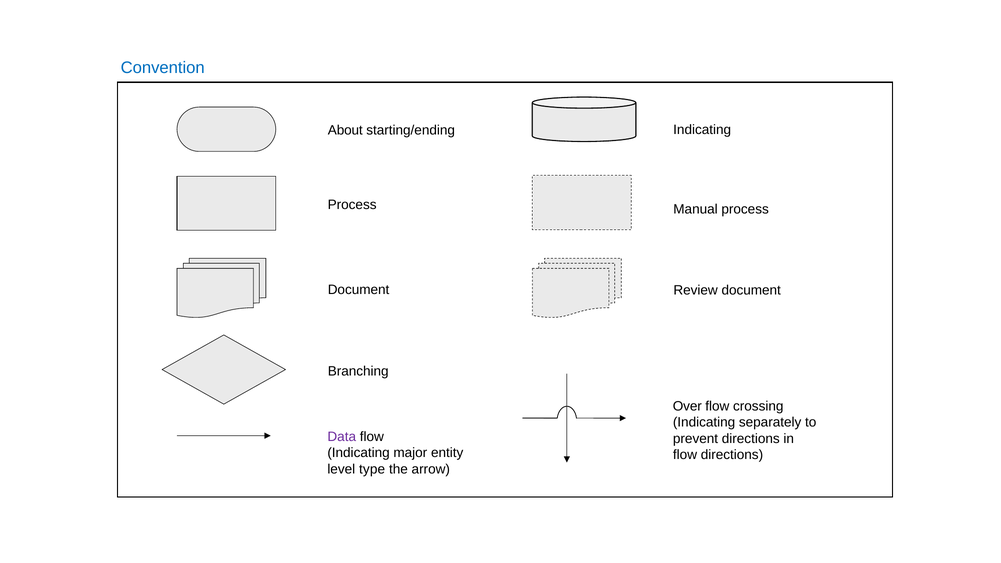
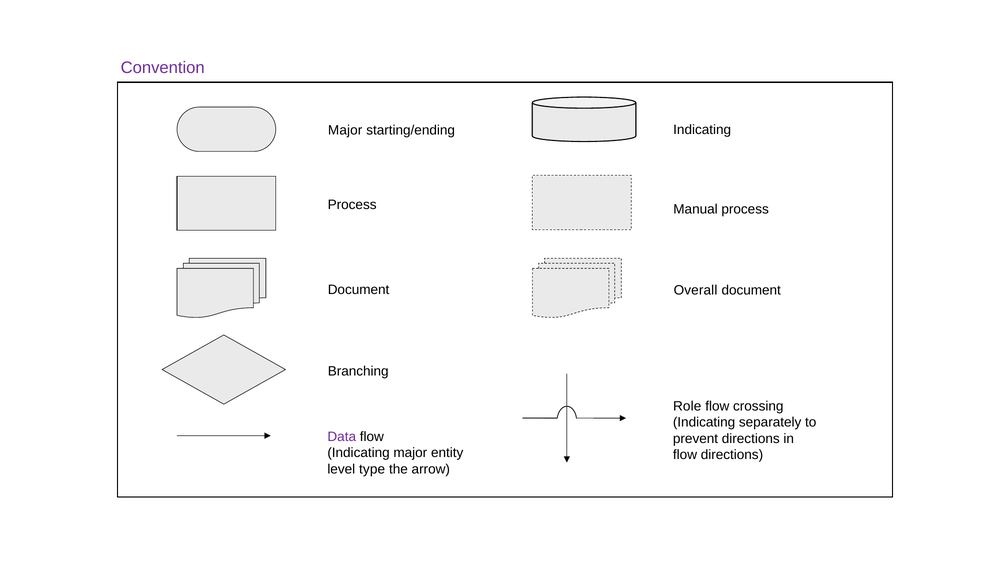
Convention colour: blue -> purple
About at (345, 130): About -> Major
Review: Review -> Overall
Over: Over -> Role
